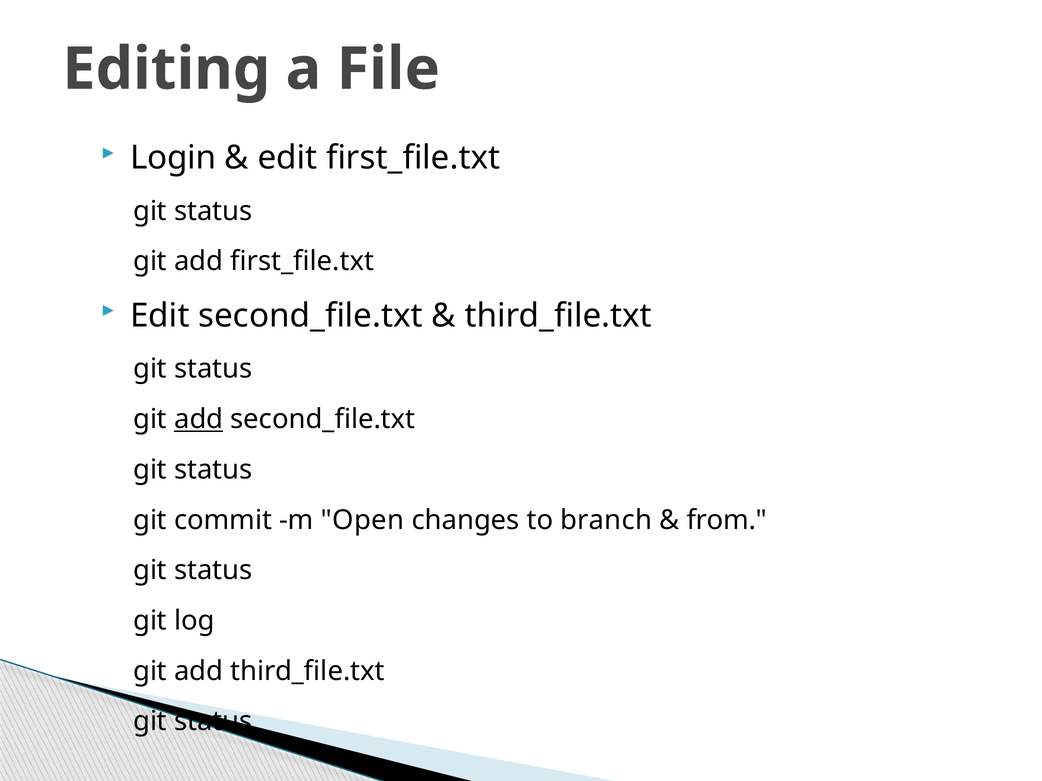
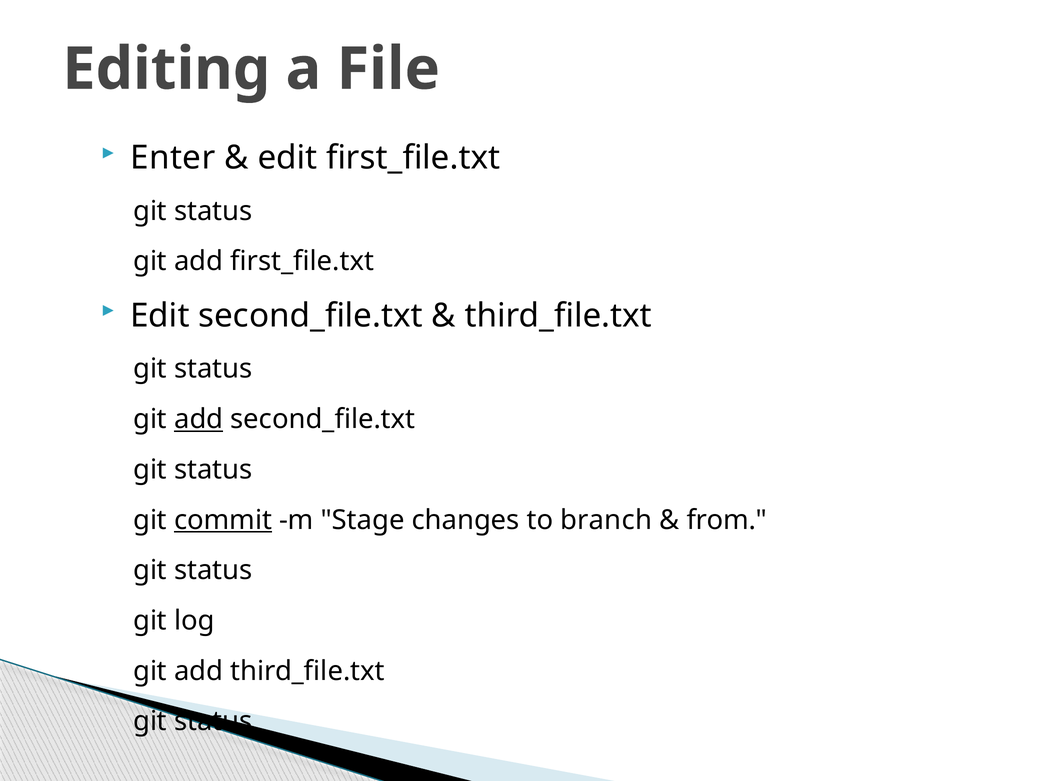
Login: Login -> Enter
commit underline: none -> present
Open: Open -> Stage
